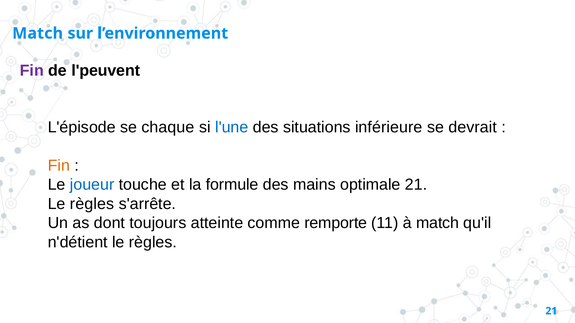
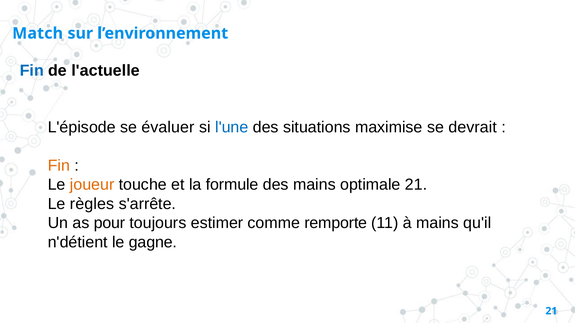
Fin at (32, 71) colour: purple -> blue
l'peuvent: l'peuvent -> l'actuelle
chaque: chaque -> évaluer
inférieure: inférieure -> maximise
joueur colour: blue -> orange
dont: dont -> pour
atteinte: atteinte -> estimer
à match: match -> mains
règles at (153, 242): règles -> gagne
